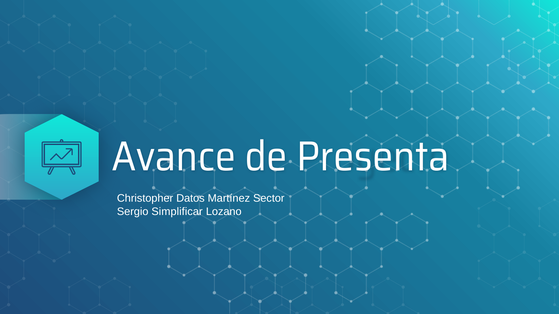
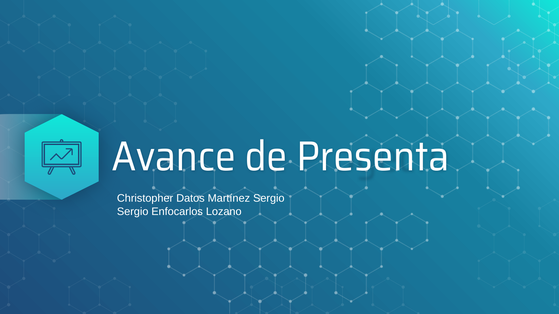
Martínez Sector: Sector -> Sergio
Simplificar: Simplificar -> Enfocarlos
